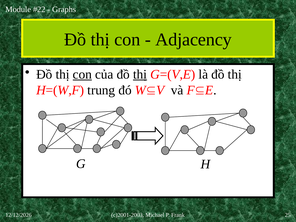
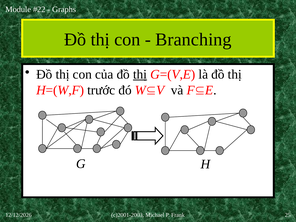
Adjacency: Adjacency -> Branching
con at (82, 74) underline: present -> none
trung: trung -> trước
